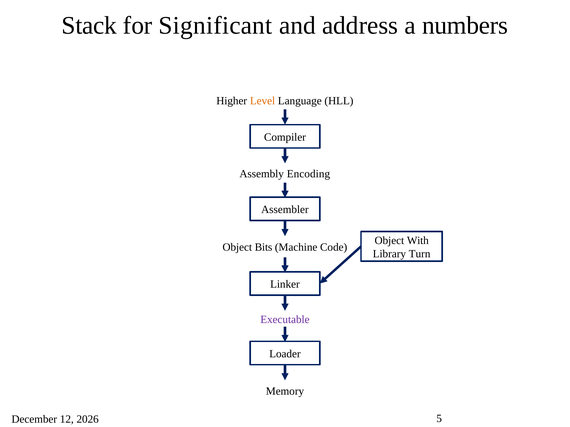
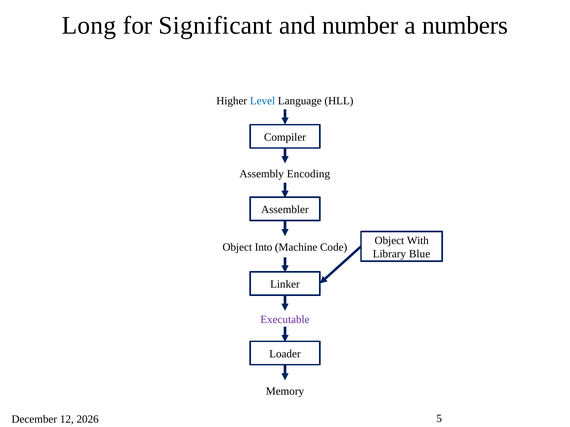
Stack: Stack -> Long
address: address -> number
Level colour: orange -> blue
Bits: Bits -> Into
Turn: Turn -> Blue
